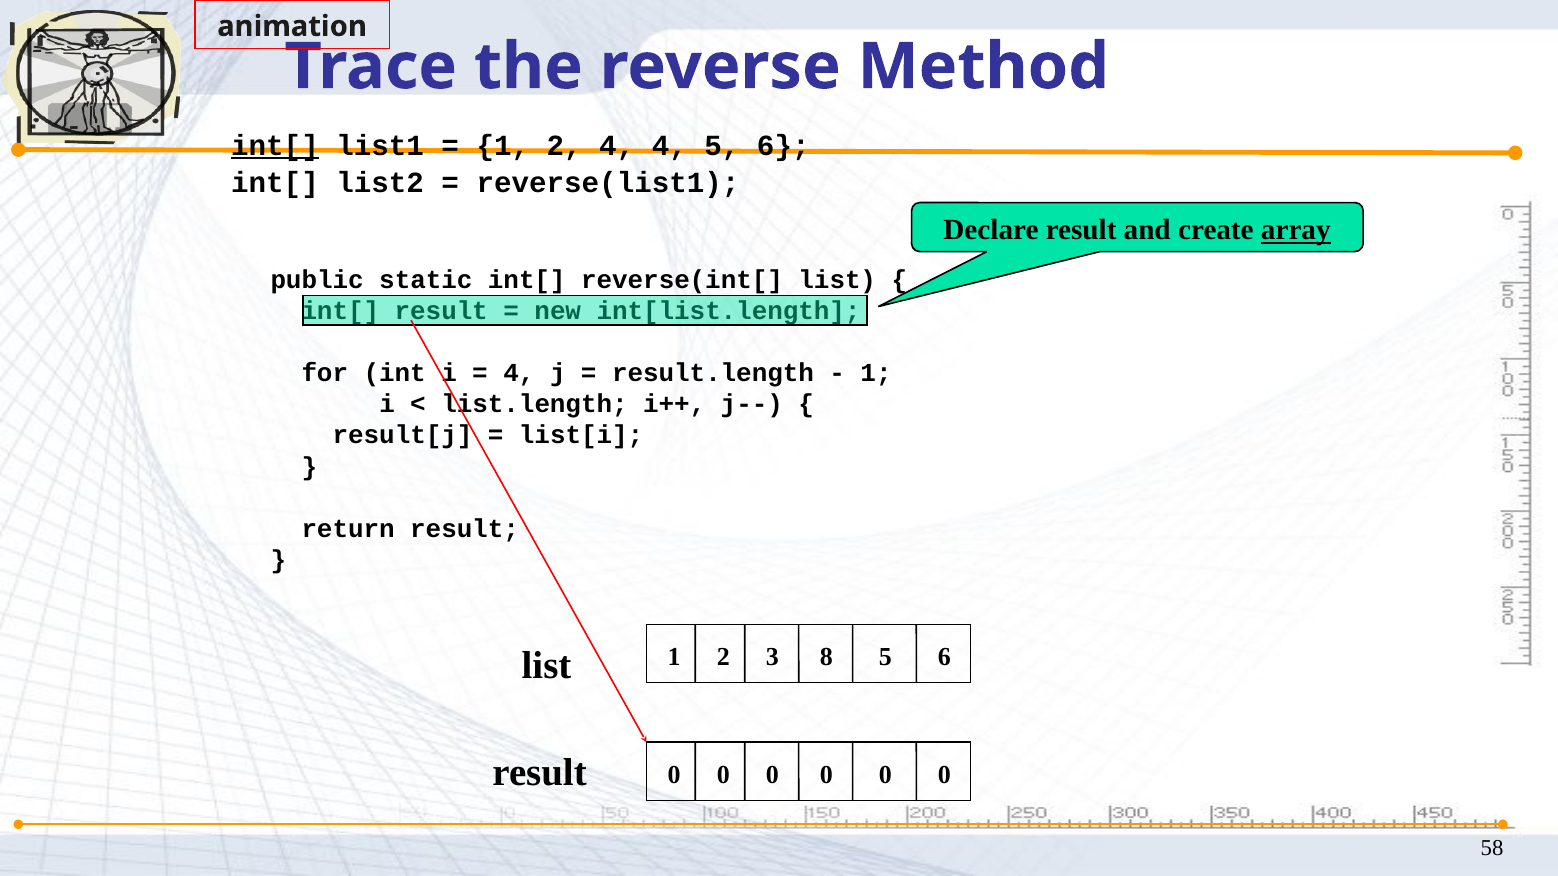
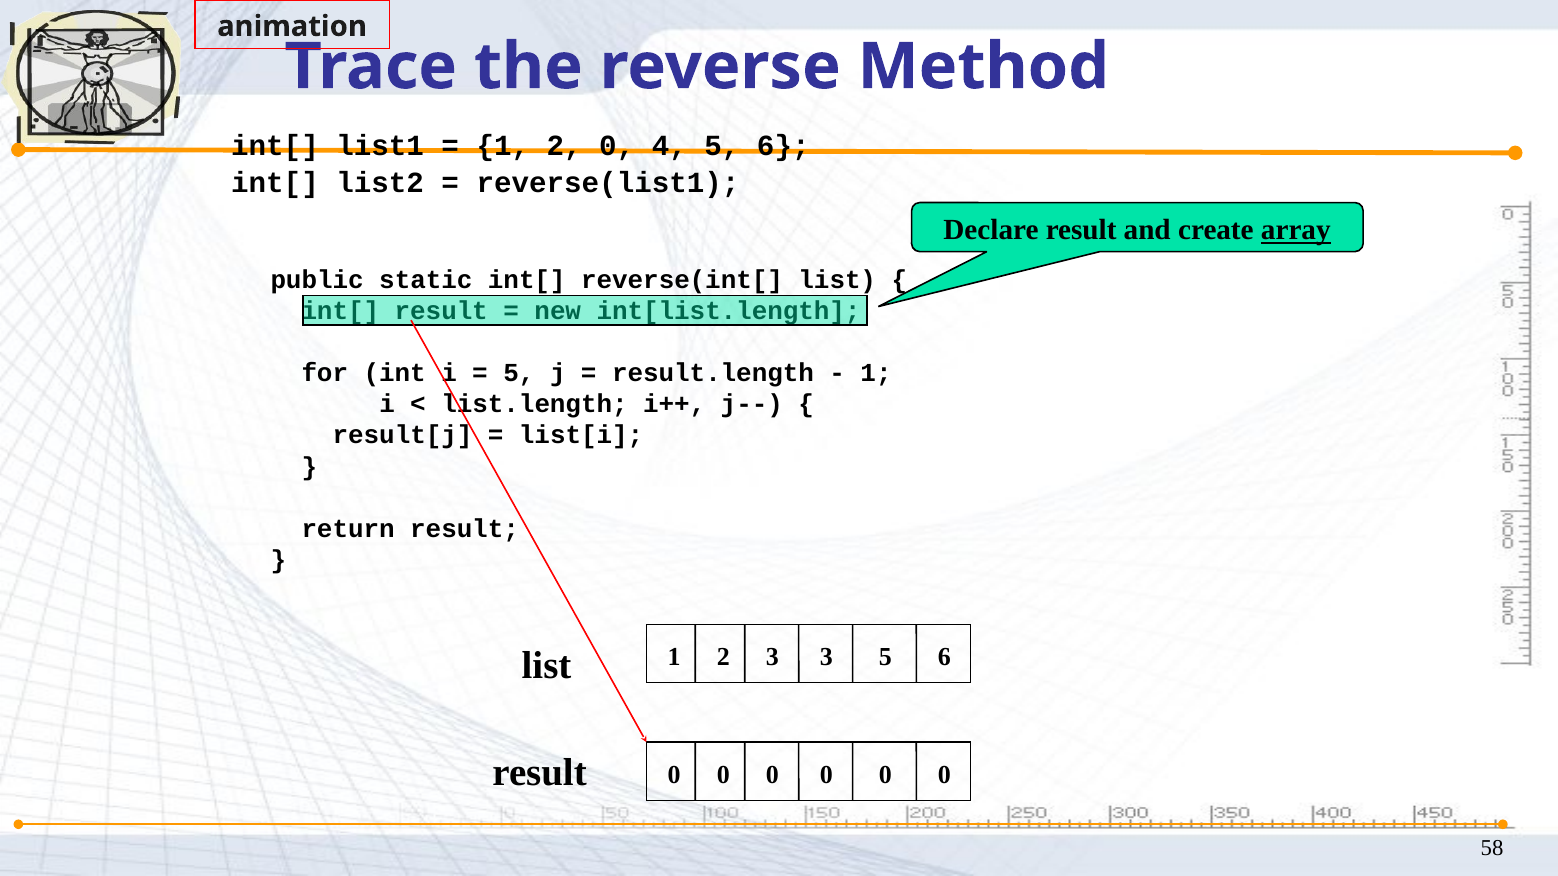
int[ at (275, 146) underline: present -> none
2 4: 4 -> 0
4 at (519, 373): 4 -> 5
3 8: 8 -> 3
